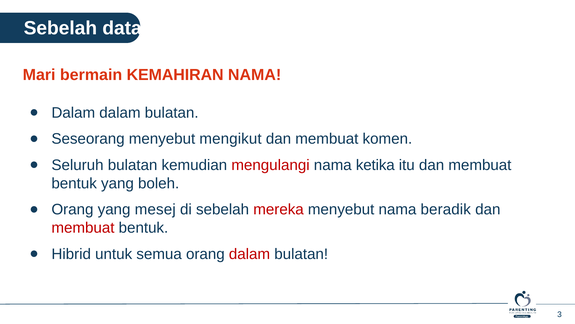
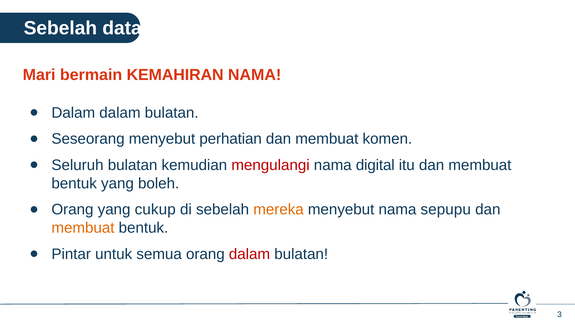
mengikut: mengikut -> perhatian
ketika: ketika -> digital
mesej: mesej -> cukup
mereka colour: red -> orange
beradik: beradik -> sepupu
membuat at (83, 227) colour: red -> orange
Hibrid: Hibrid -> Pintar
